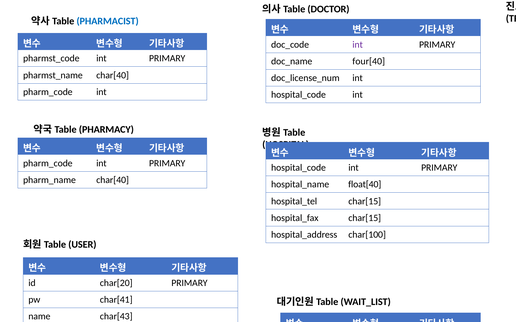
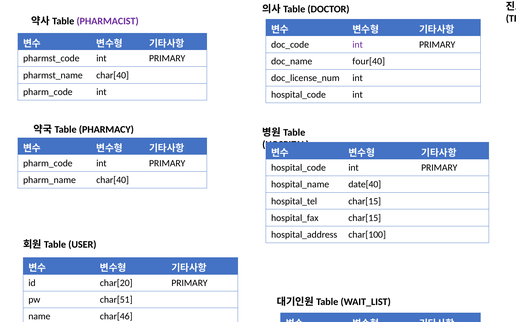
PHARMACIST colour: blue -> purple
float[40: float[40 -> date[40
char[41: char[41 -> char[51
char[43: char[43 -> char[46
